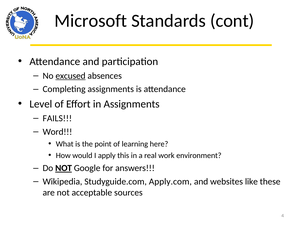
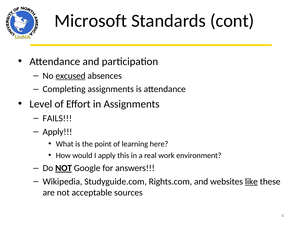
Word at (57, 132): Word -> Apply
Apply.com: Apply.com -> Rights.com
like underline: none -> present
